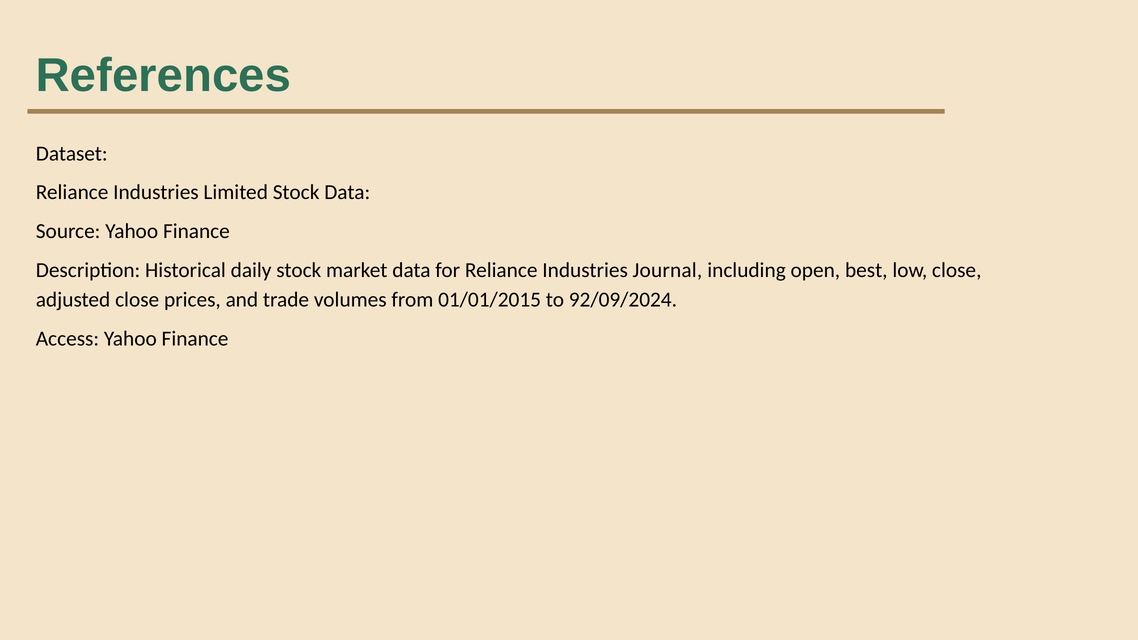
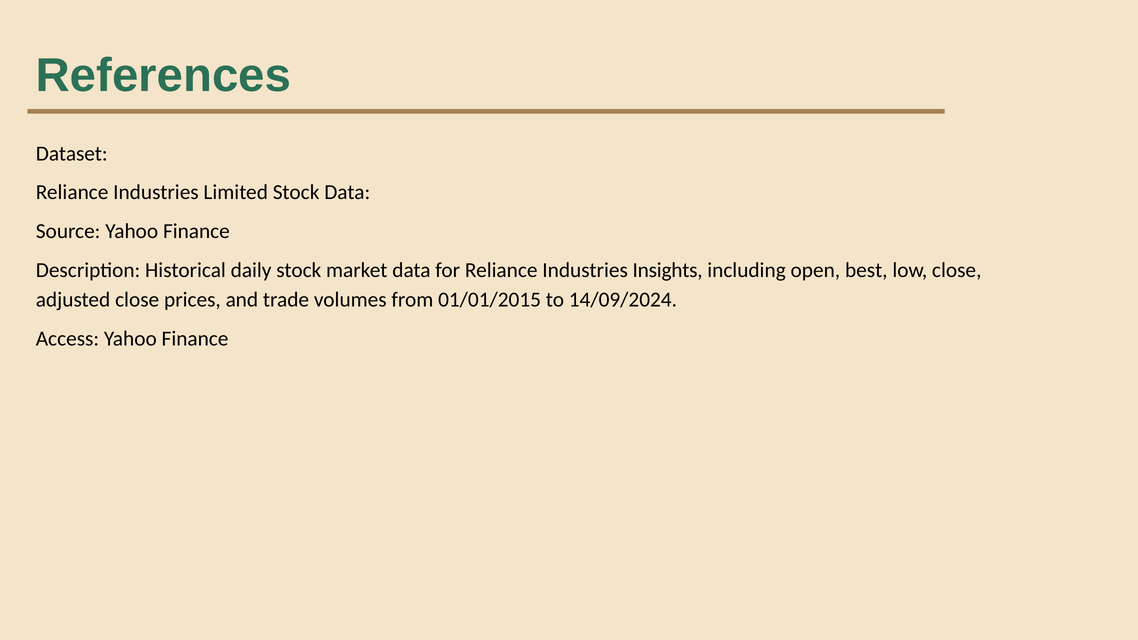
Journal: Journal -> Insights
92/09/2024: 92/09/2024 -> 14/09/2024
